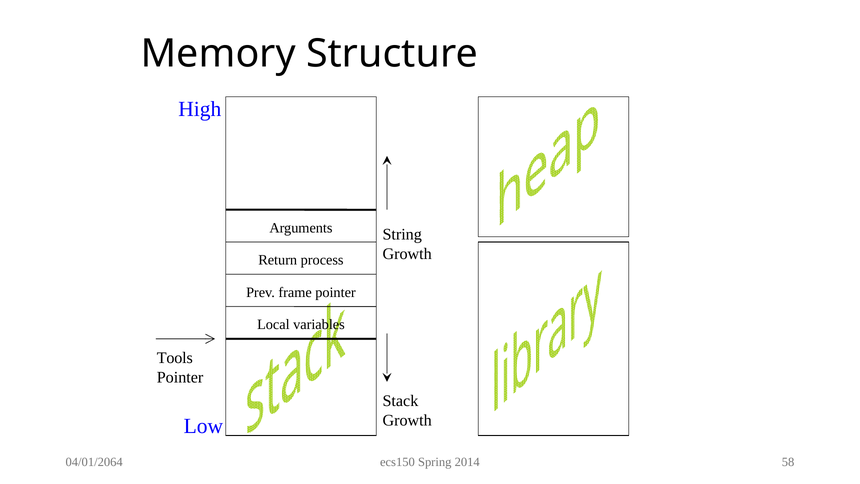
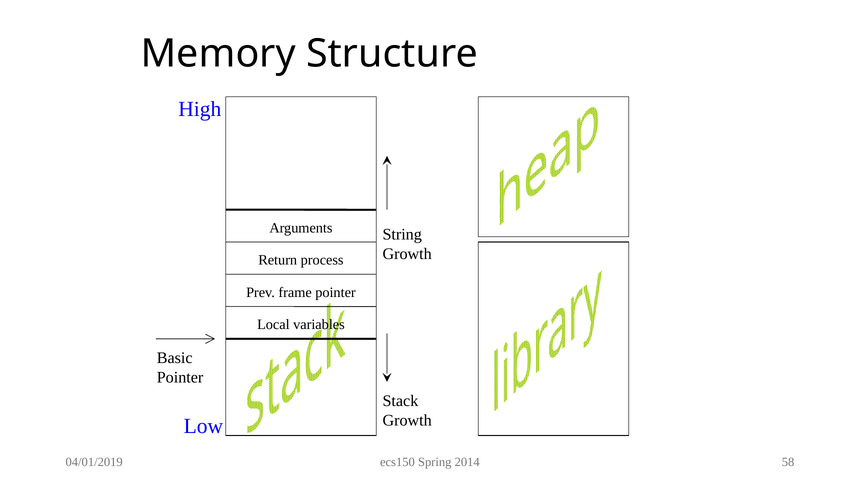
Tools: Tools -> Basic
04/01/2064: 04/01/2064 -> 04/01/2019
